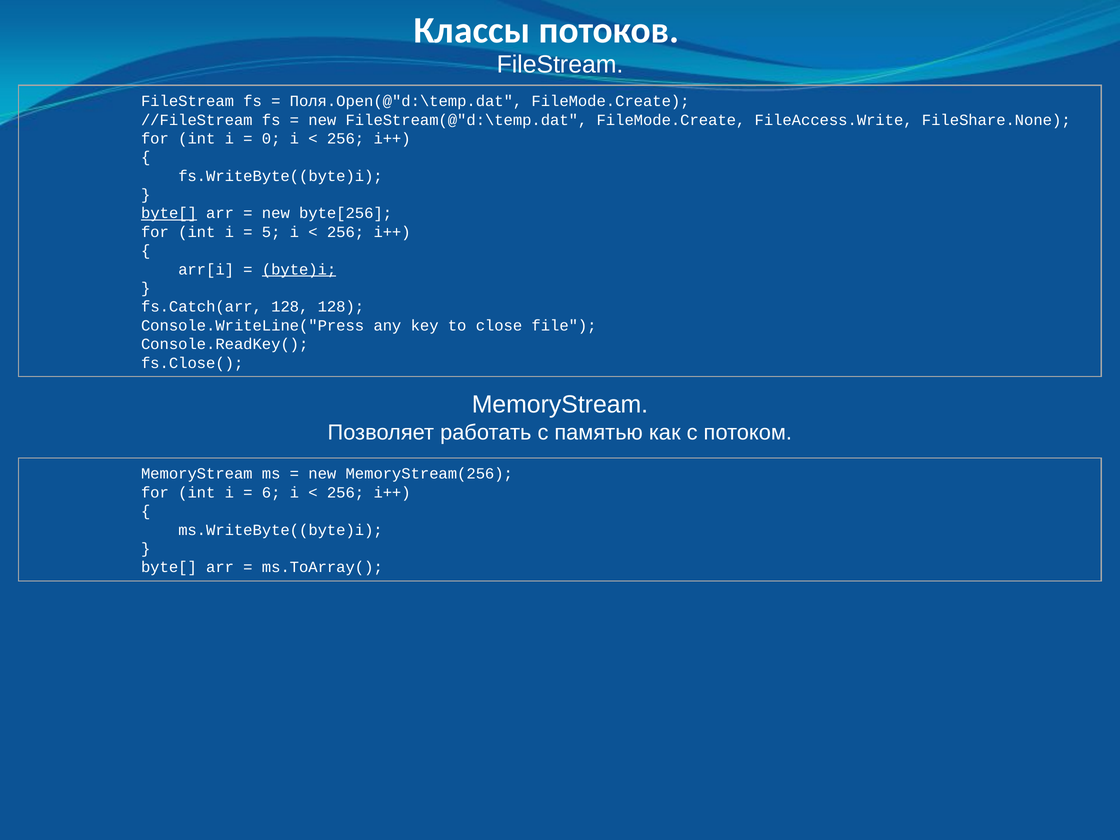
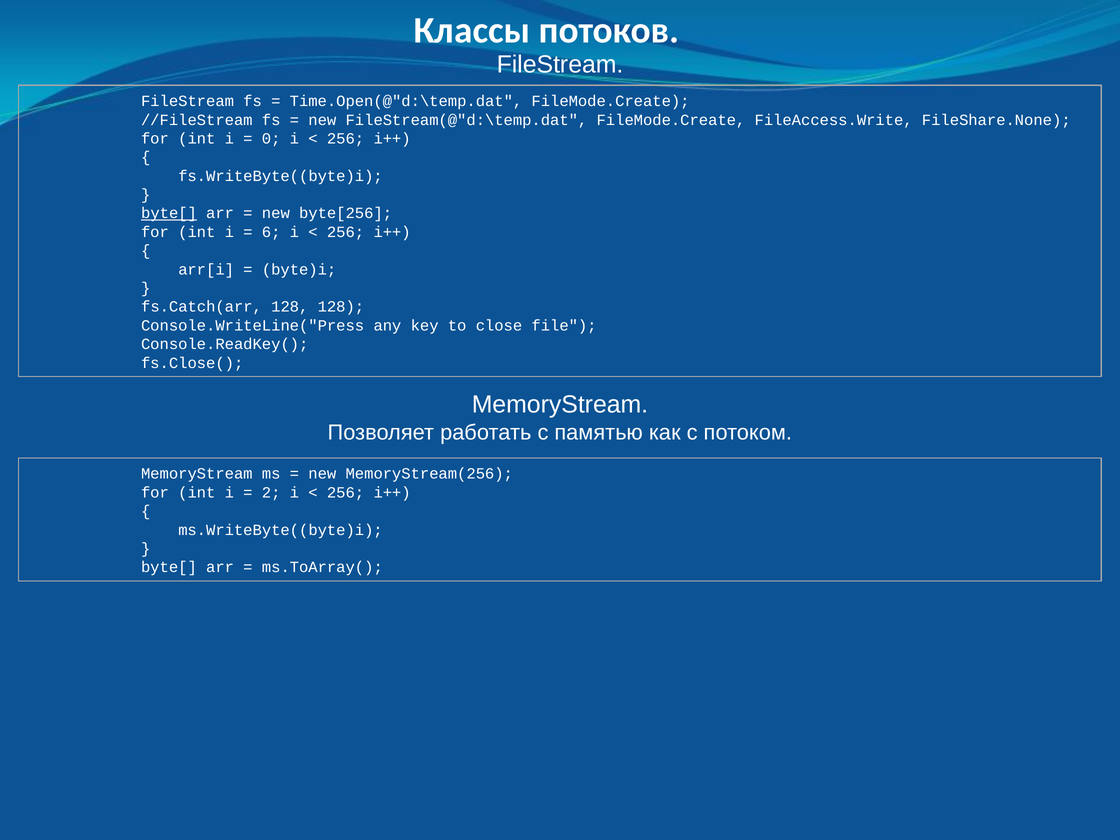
Поля.Open(@"d:\temp.dat: Поля.Open(@"d:\temp.dat -> Time.Open(@"d:\temp.dat
5: 5 -> 6
byte)i underline: present -> none
6: 6 -> 2
